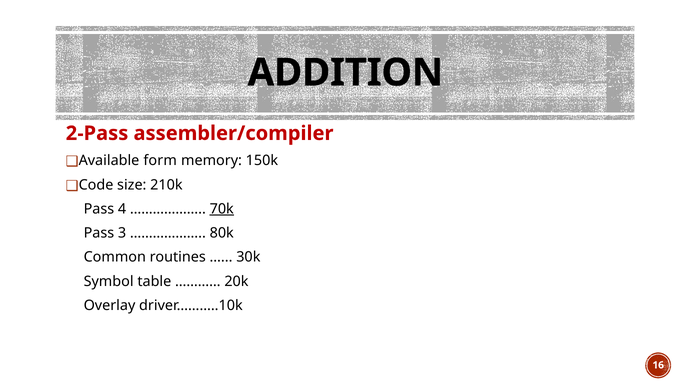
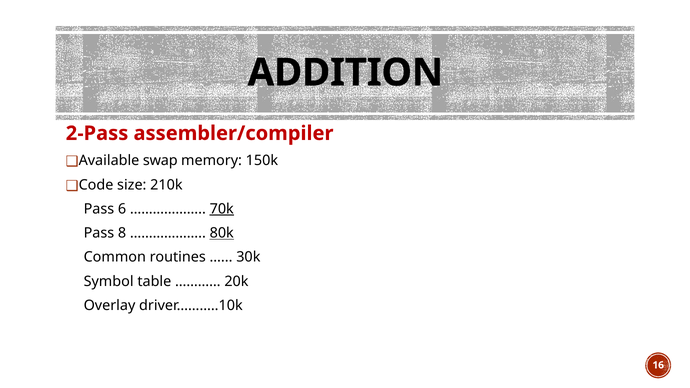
form: form -> swap
4: 4 -> 6
3: 3 -> 8
80k underline: none -> present
